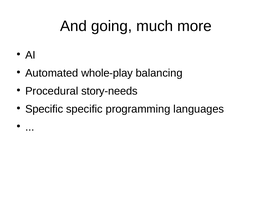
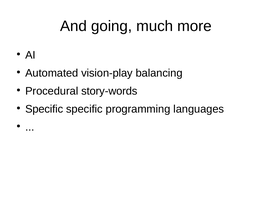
whole-play: whole-play -> vision-play
story-needs: story-needs -> story-words
